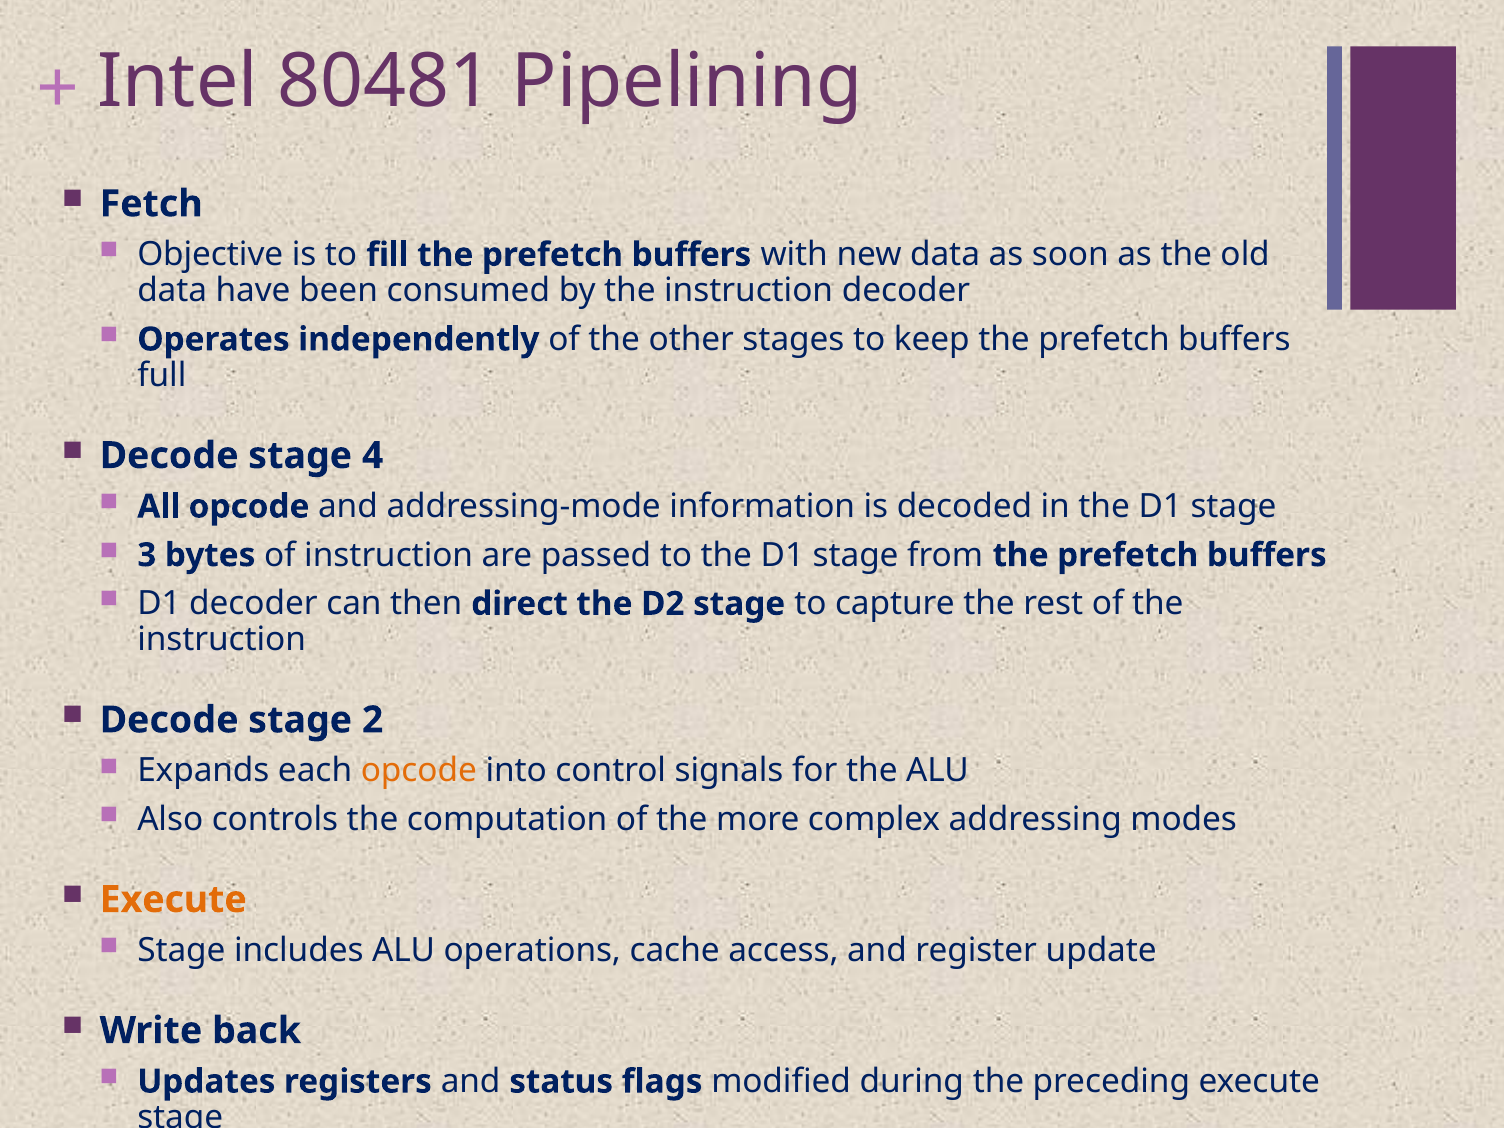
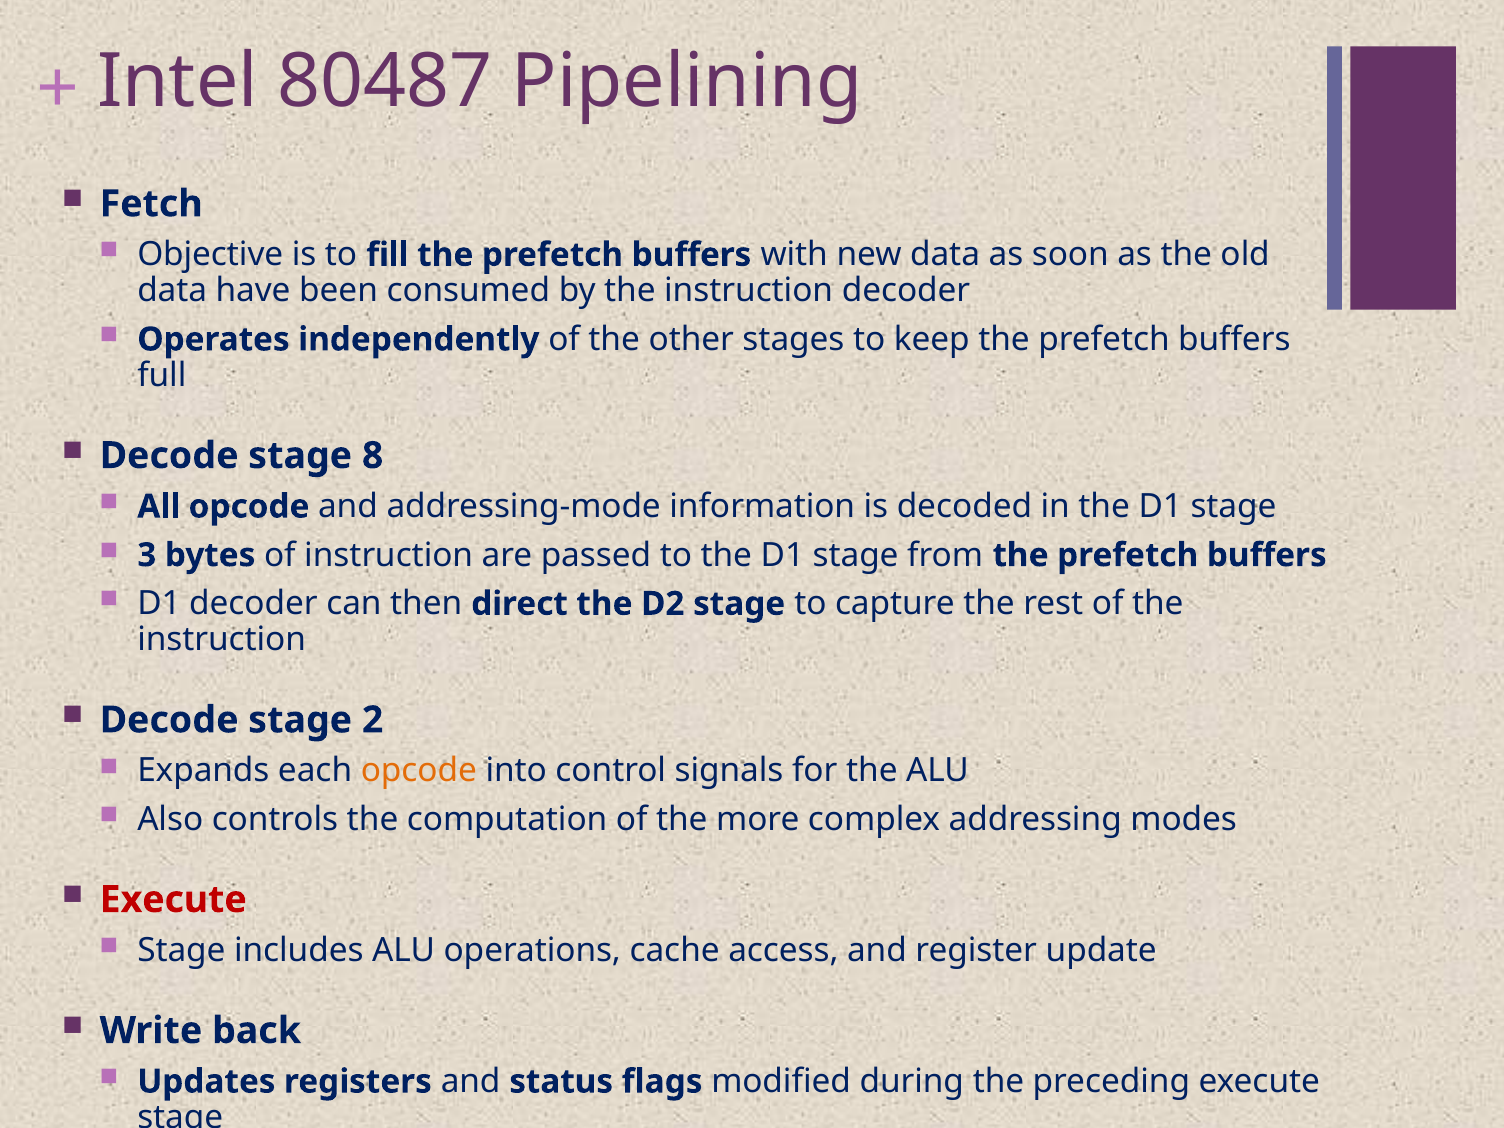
80481: 80481 -> 80487
4: 4 -> 8
Execute at (173, 900) colour: orange -> red
